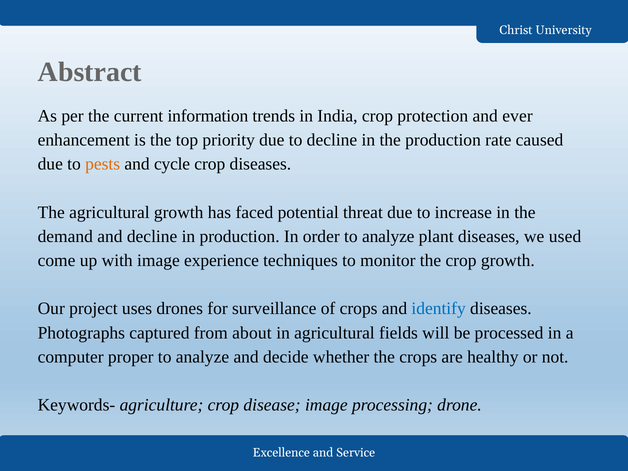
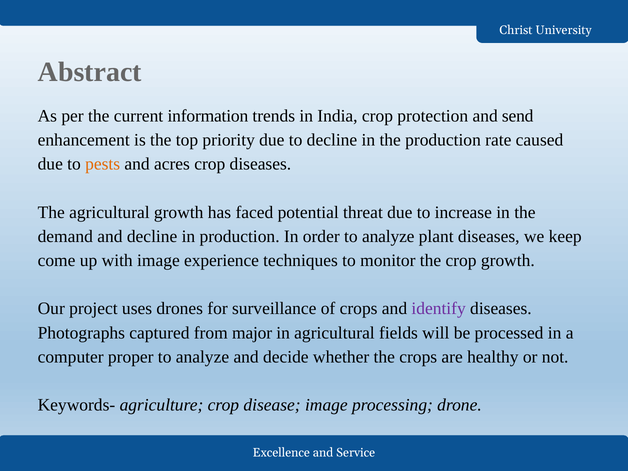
ever: ever -> send
cycle: cycle -> acres
used: used -> keep
identify colour: blue -> purple
about: about -> major
